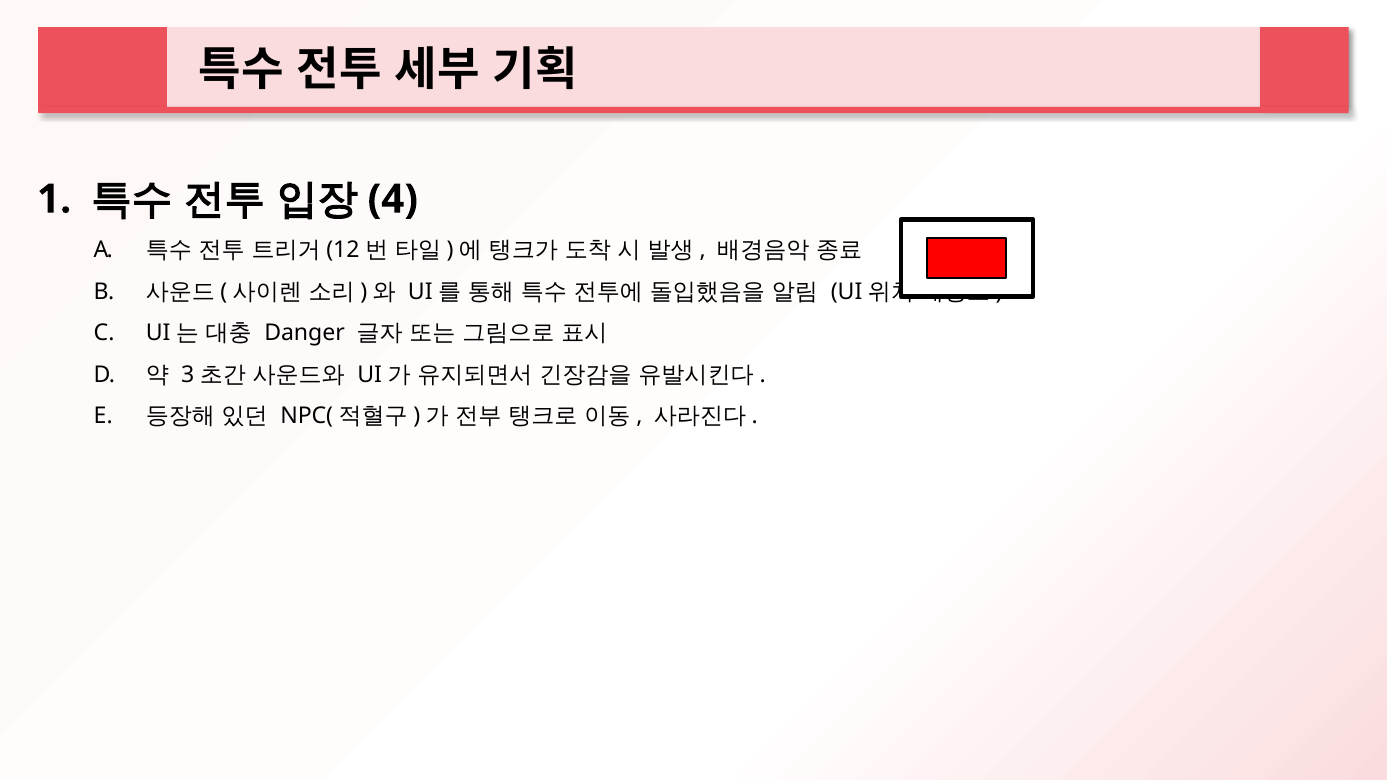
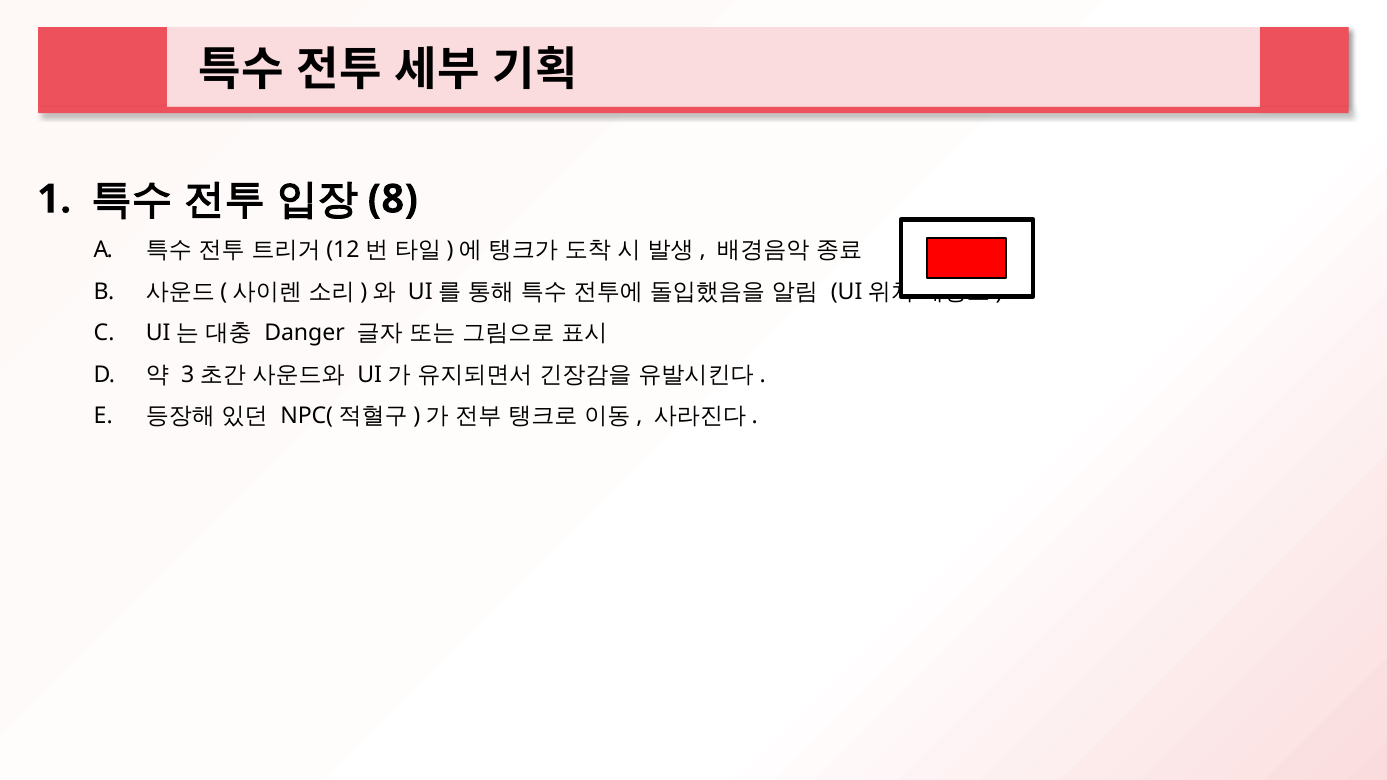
4: 4 -> 8
